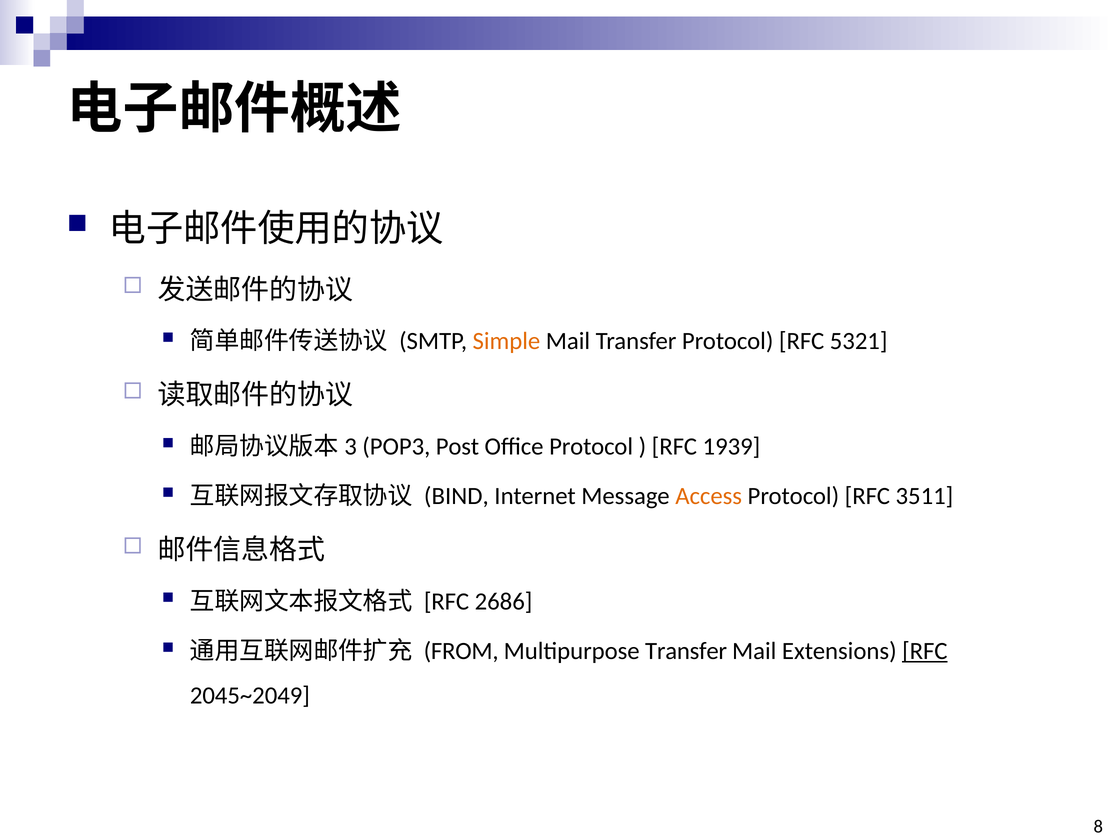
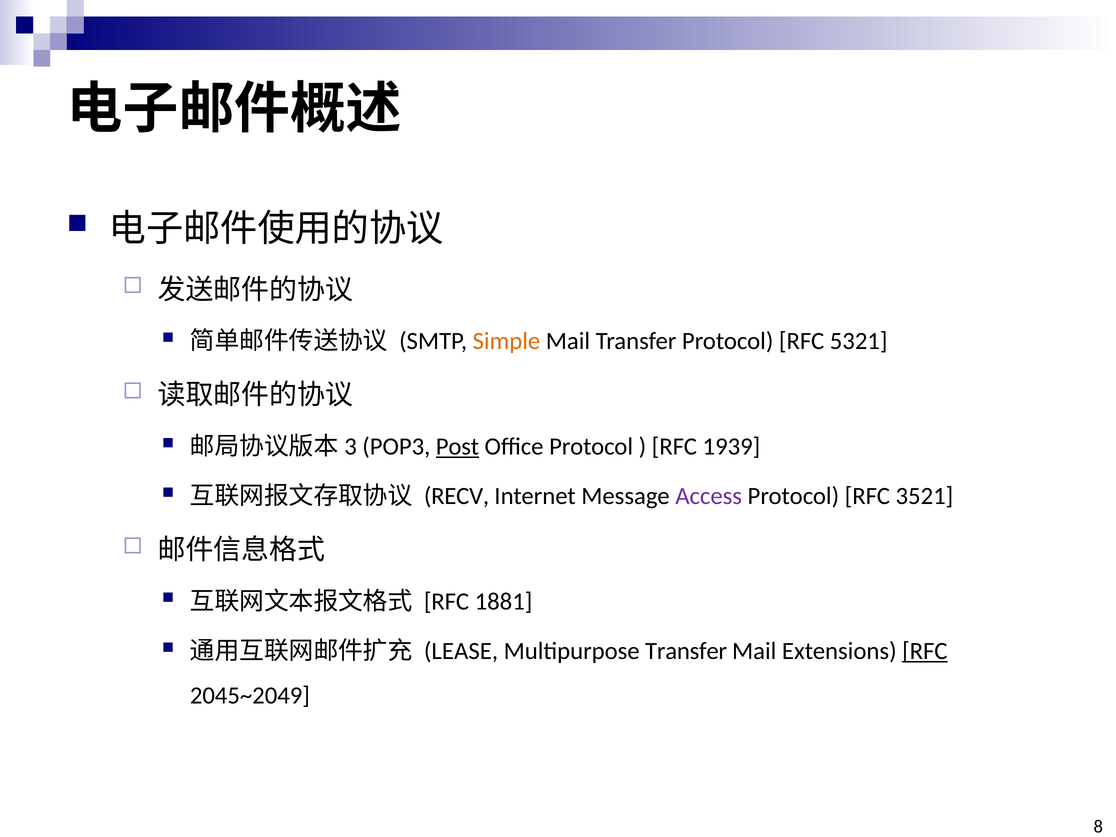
Post underline: none -> present
BIND: BIND -> RECV
Access colour: orange -> purple
3511: 3511 -> 3521
2686: 2686 -> 1881
FROM: FROM -> LEASE
